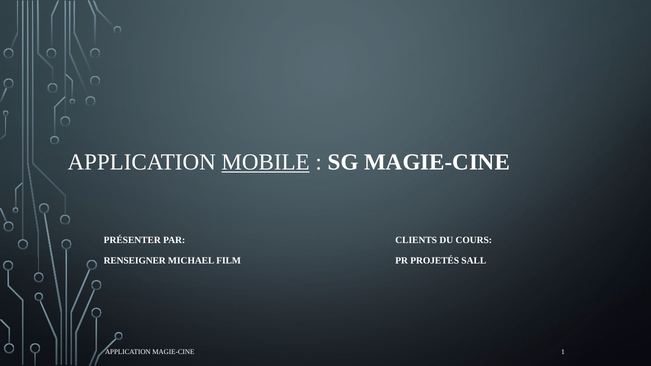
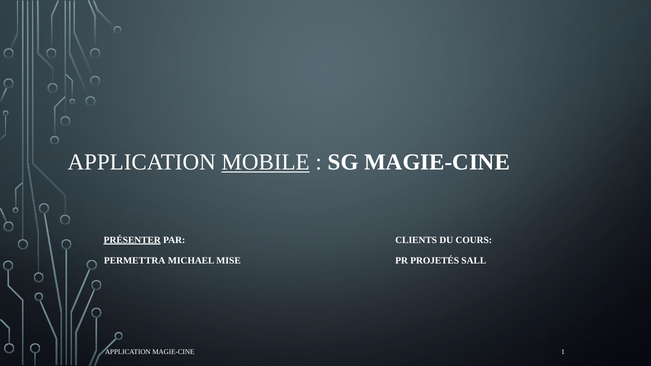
PRÉSENTER underline: none -> present
RENSEIGNER: RENSEIGNER -> PERMETTRA
FILM: FILM -> MISE
